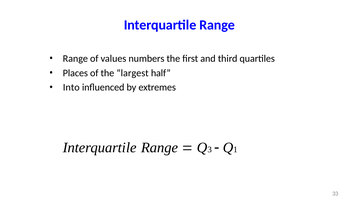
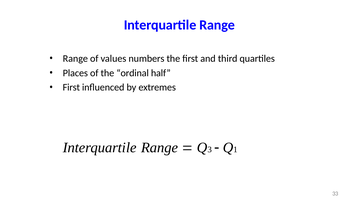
largest: largest -> ordinal
Into at (71, 87): Into -> First
